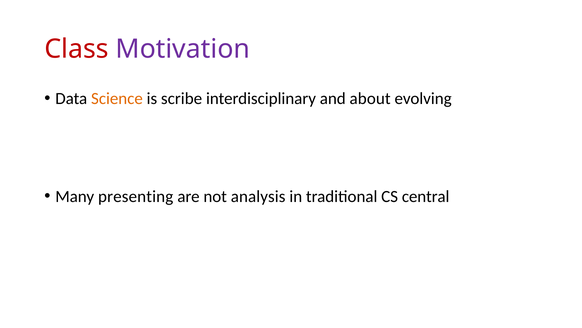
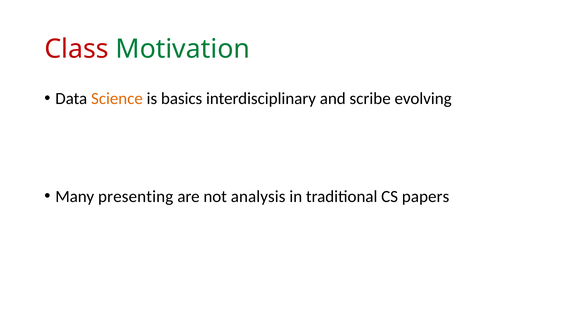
Motivation colour: purple -> green
scribe: scribe -> basics
about: about -> scribe
central: central -> papers
